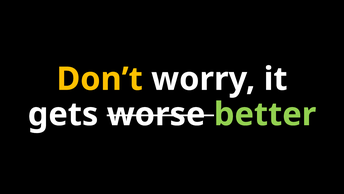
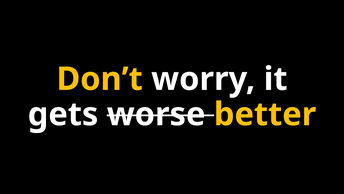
better colour: light green -> yellow
